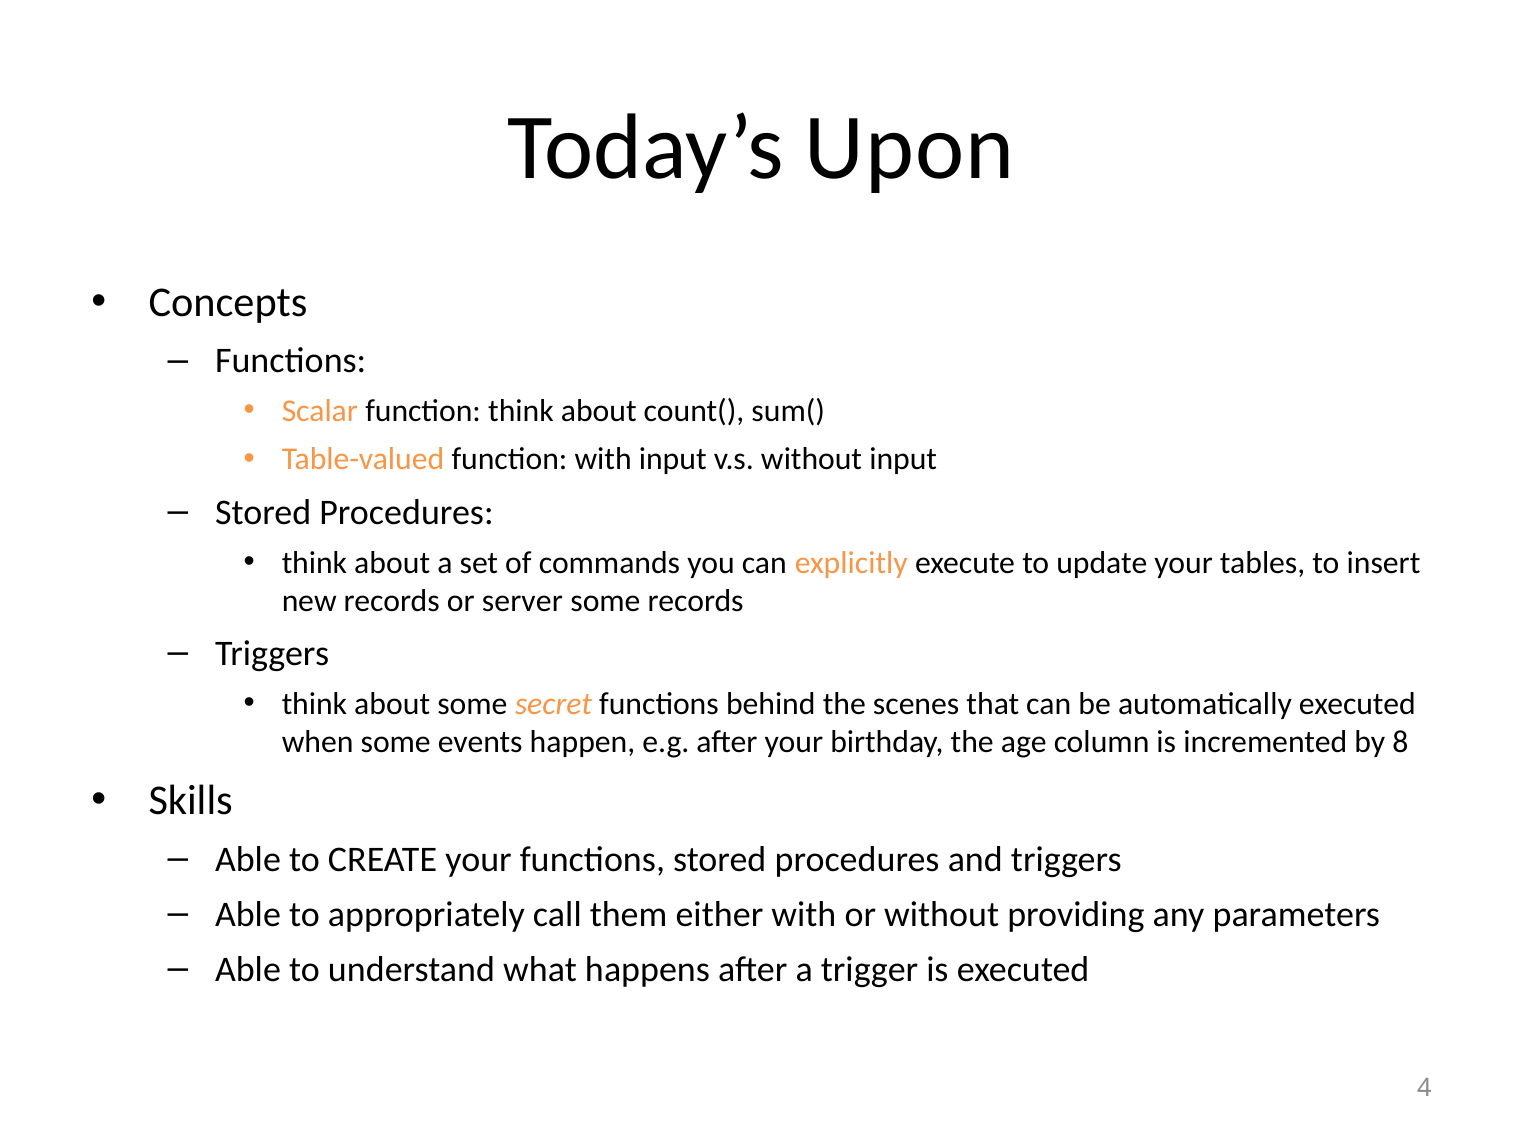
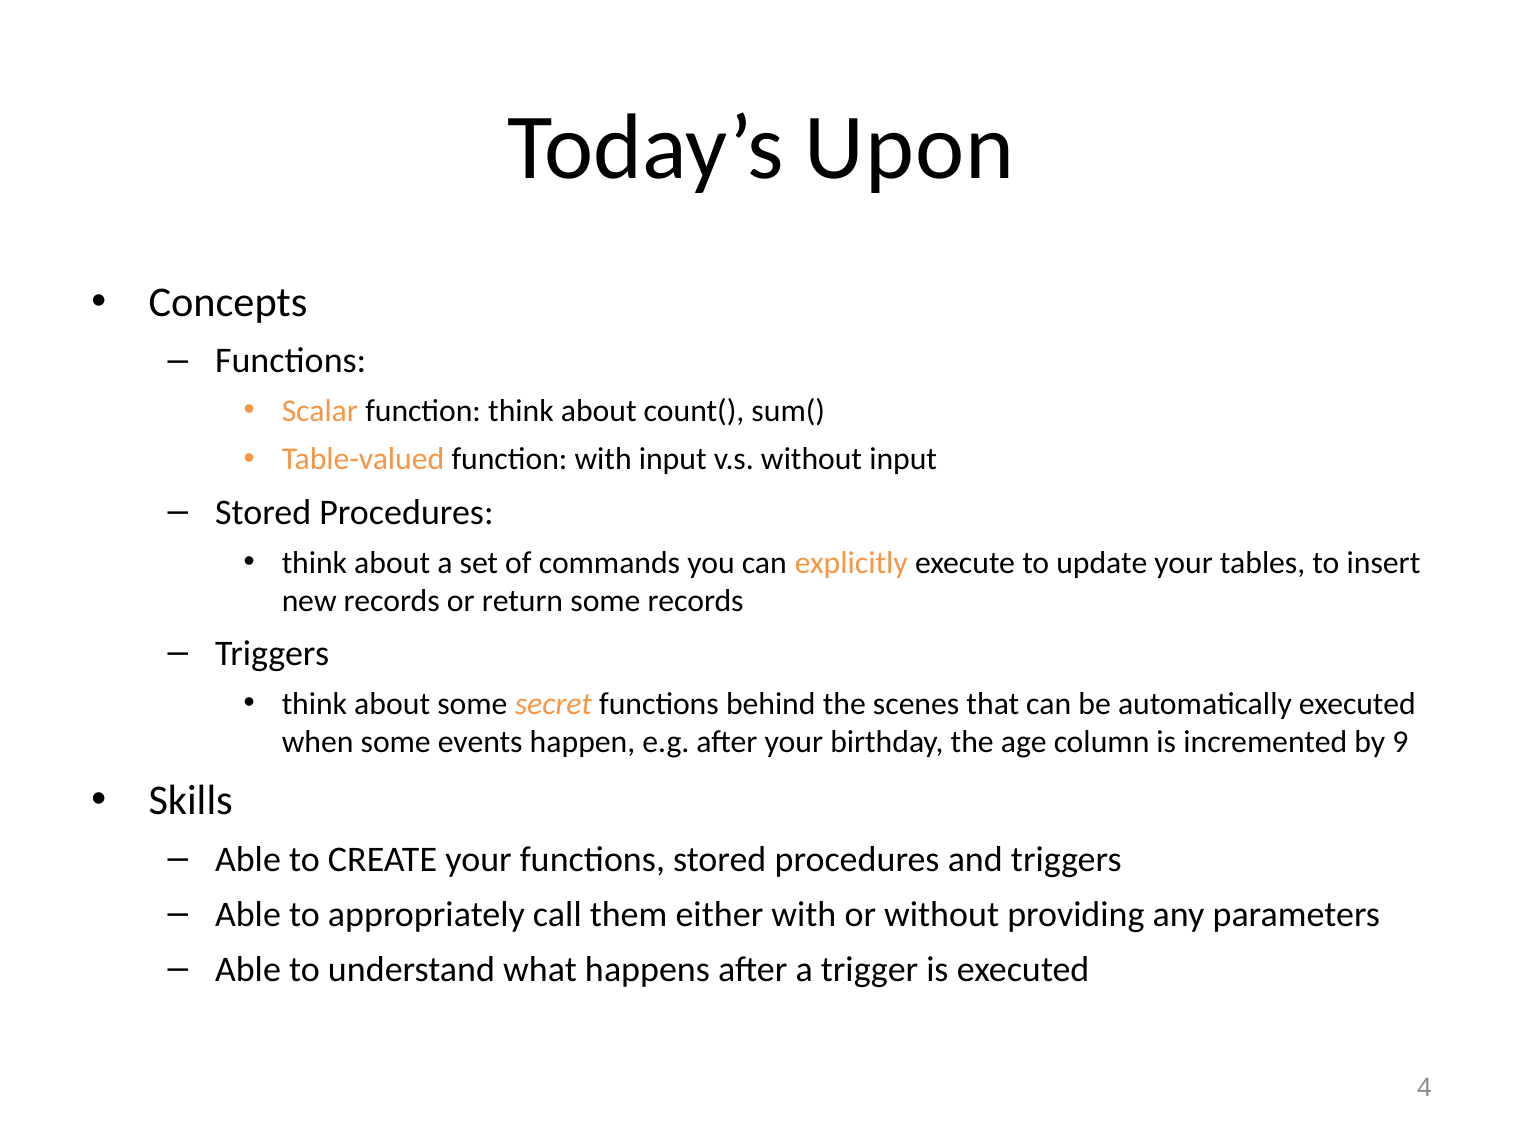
server: server -> return
8: 8 -> 9
